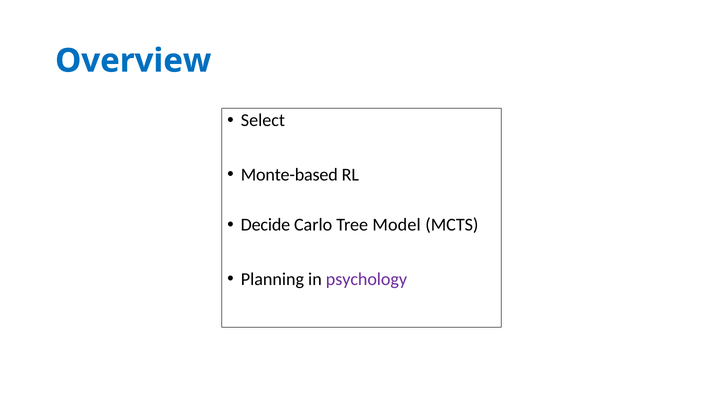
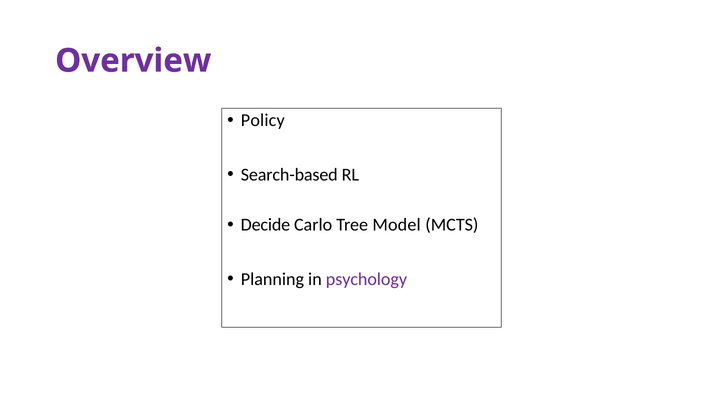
Overview colour: blue -> purple
Select: Select -> Policy
Monte-based: Monte-based -> Search-based
